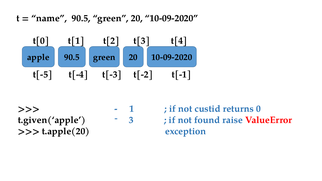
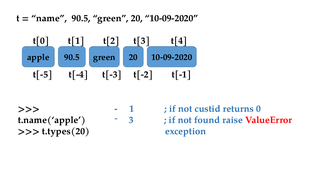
t.given(‘apple: t.given(‘apple -> t.name(‘apple
t.apple(20: t.apple(20 -> t.types(20
